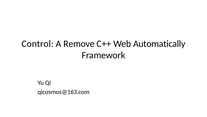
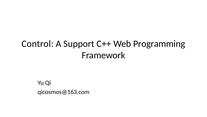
Remove: Remove -> Support
Automatically: Automatically -> Programming
